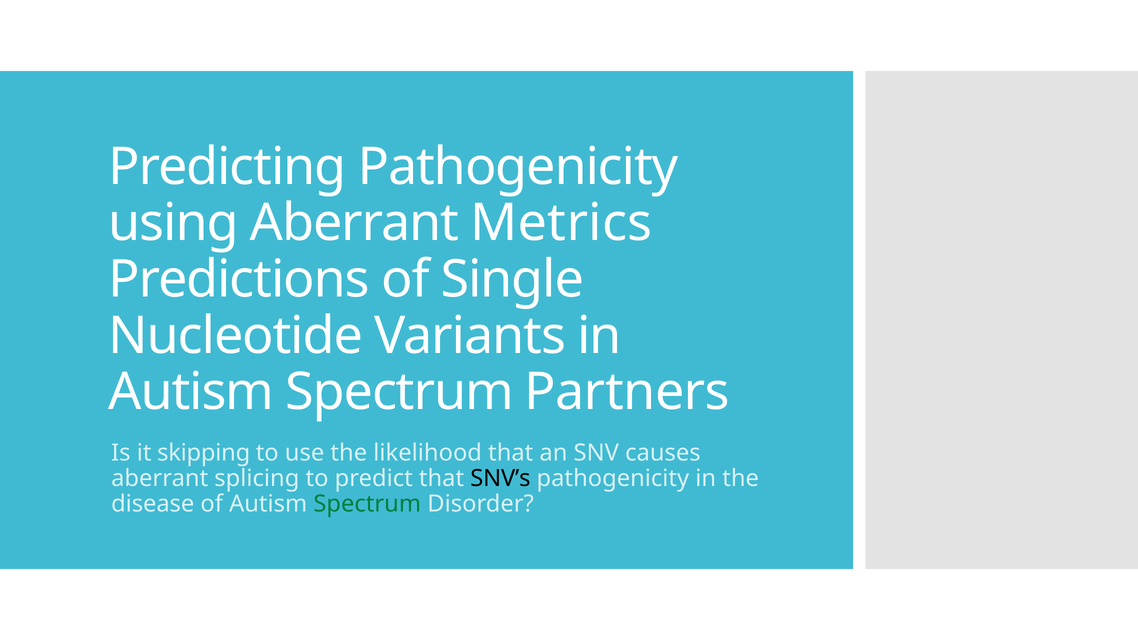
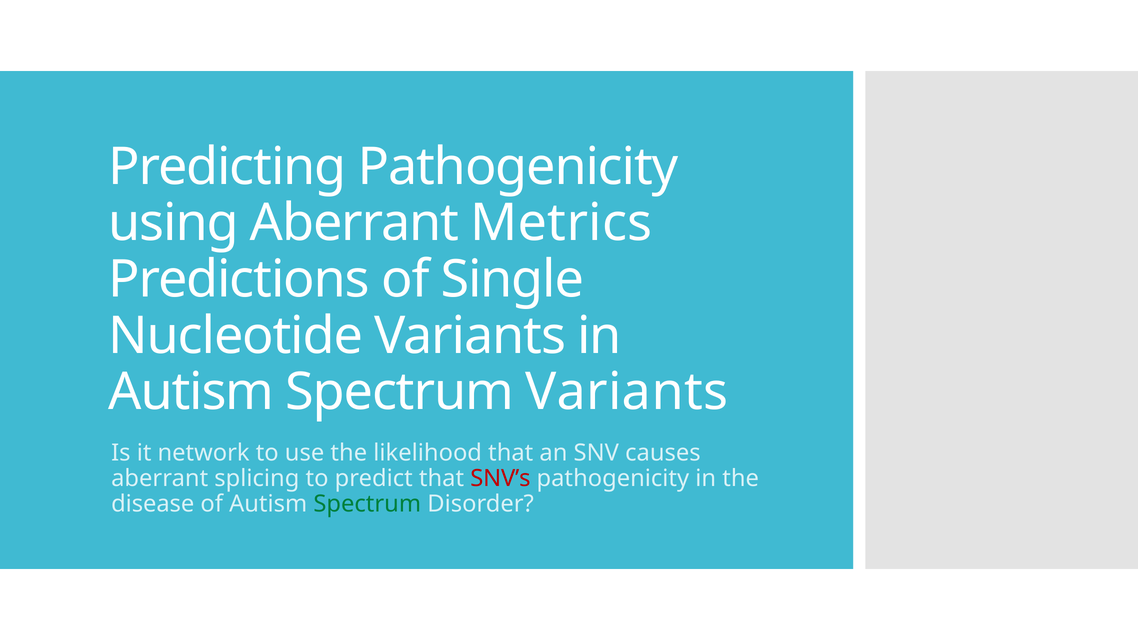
Spectrum Partners: Partners -> Variants
skipping: skipping -> network
SNV’s colour: black -> red
